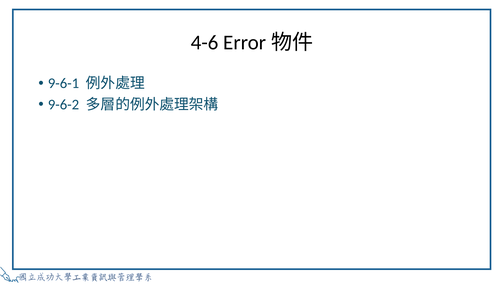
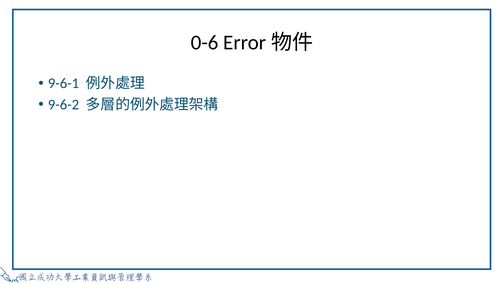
4-6: 4-6 -> 0-6
